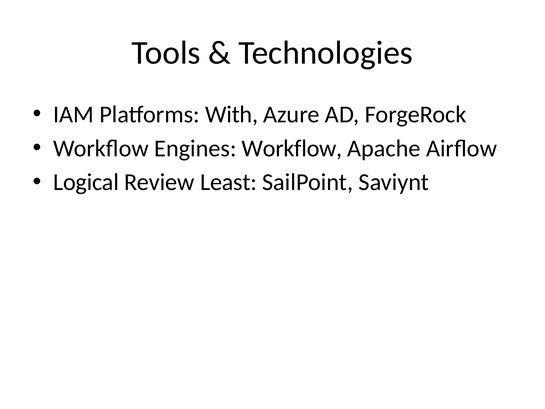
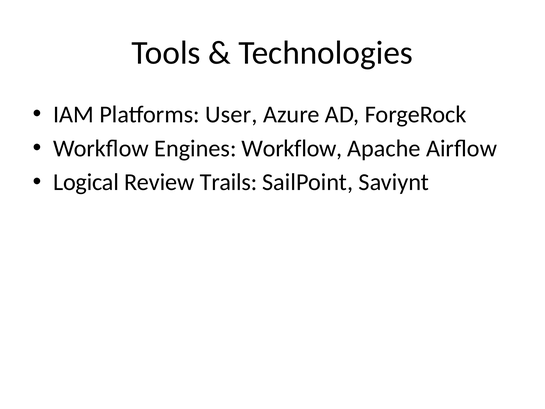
With: With -> User
Least: Least -> Trails
